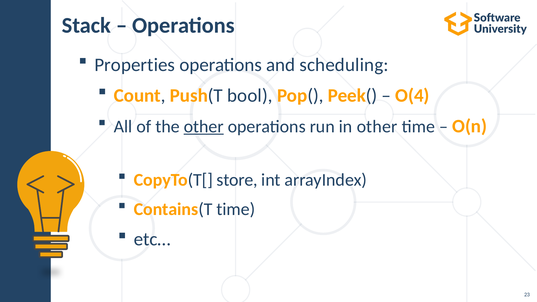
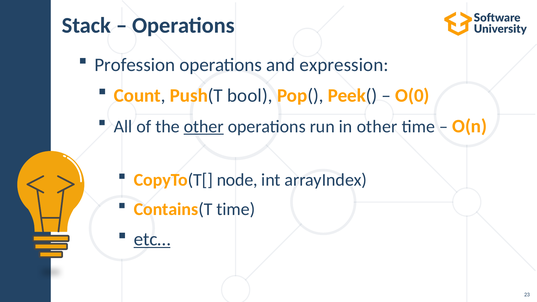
Properties: Properties -> Profession
scheduling: scheduling -> expression
O(4: O(4 -> O(0
store: store -> node
etc… underline: none -> present
